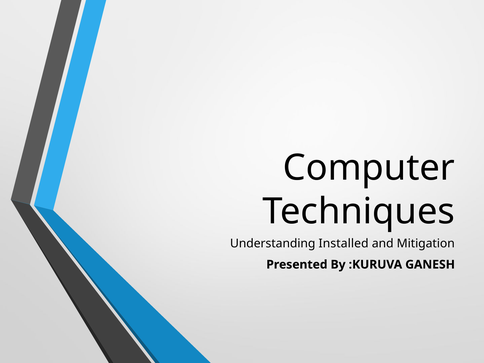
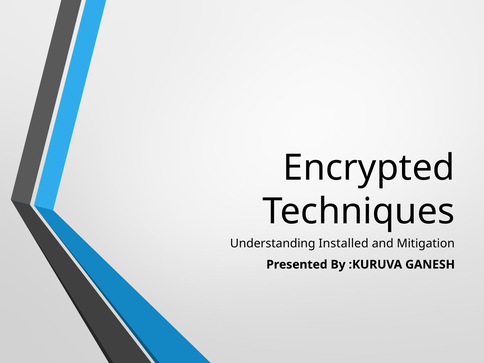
Computer: Computer -> Encrypted
